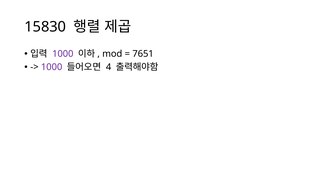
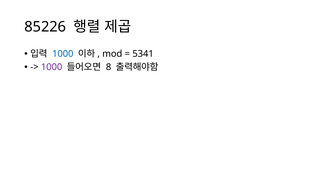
15830: 15830 -> 85226
1000 at (63, 54) colour: purple -> blue
7651: 7651 -> 5341
4: 4 -> 8
